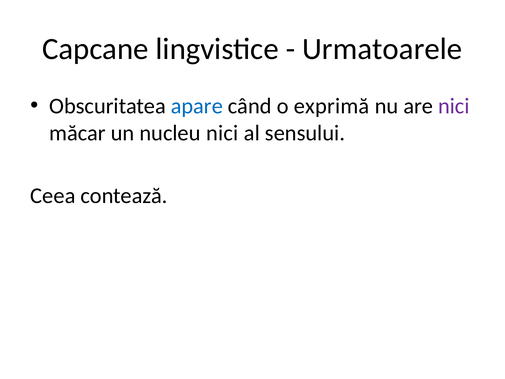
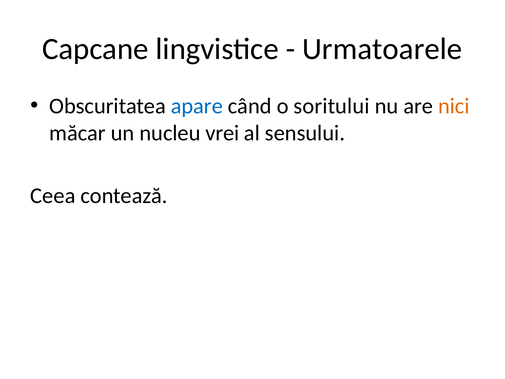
exprimă: exprimă -> soritului
nici at (454, 106) colour: purple -> orange
nucleu nici: nici -> vrei
